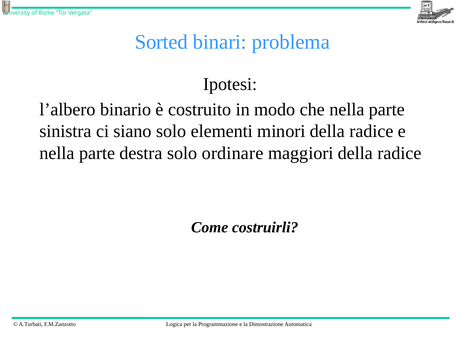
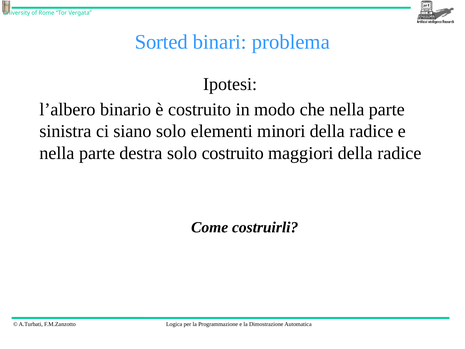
solo ordinare: ordinare -> costruito
